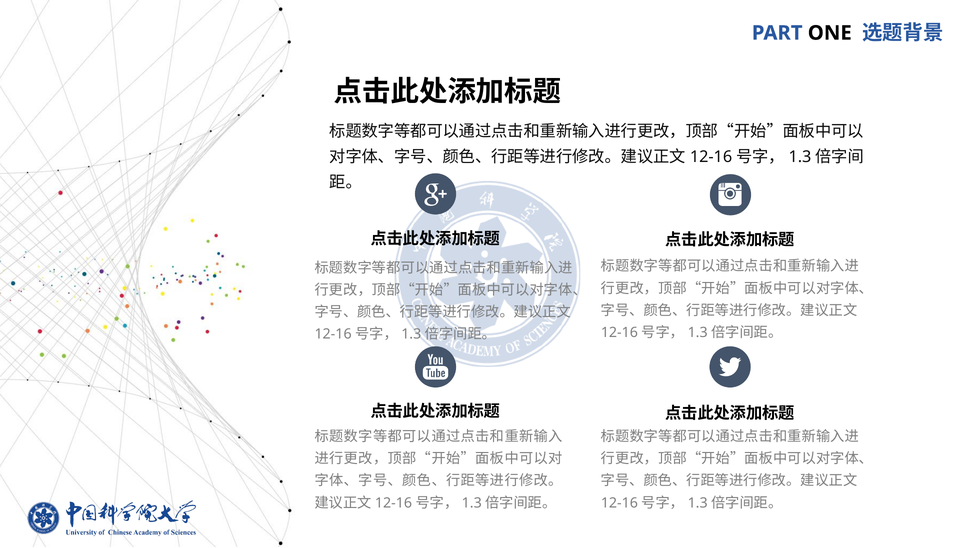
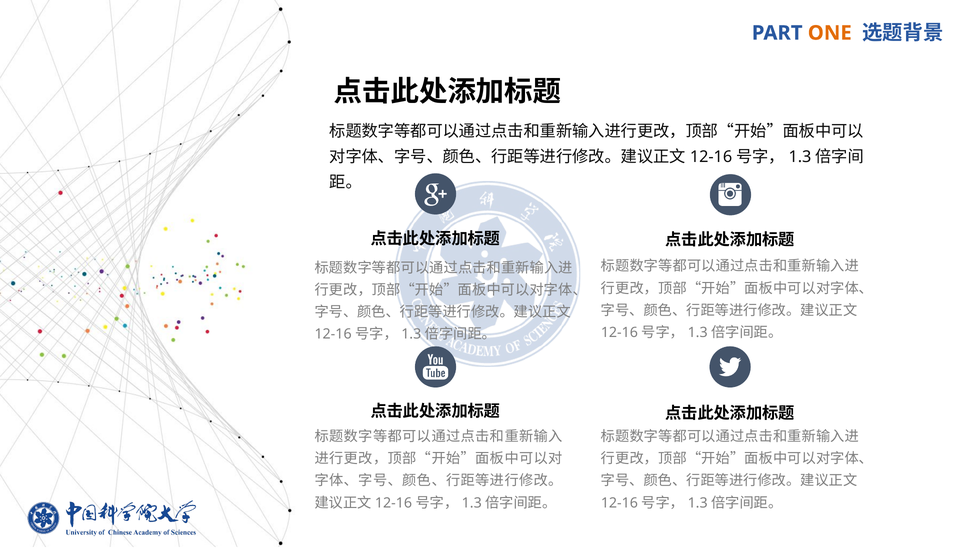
ONE colour: black -> orange
